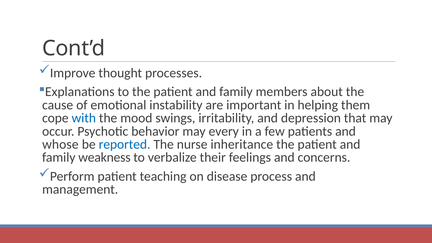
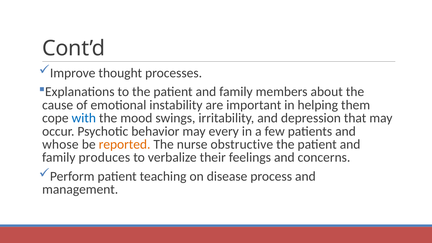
reported colour: blue -> orange
inheritance: inheritance -> obstructive
weakness: weakness -> produces
